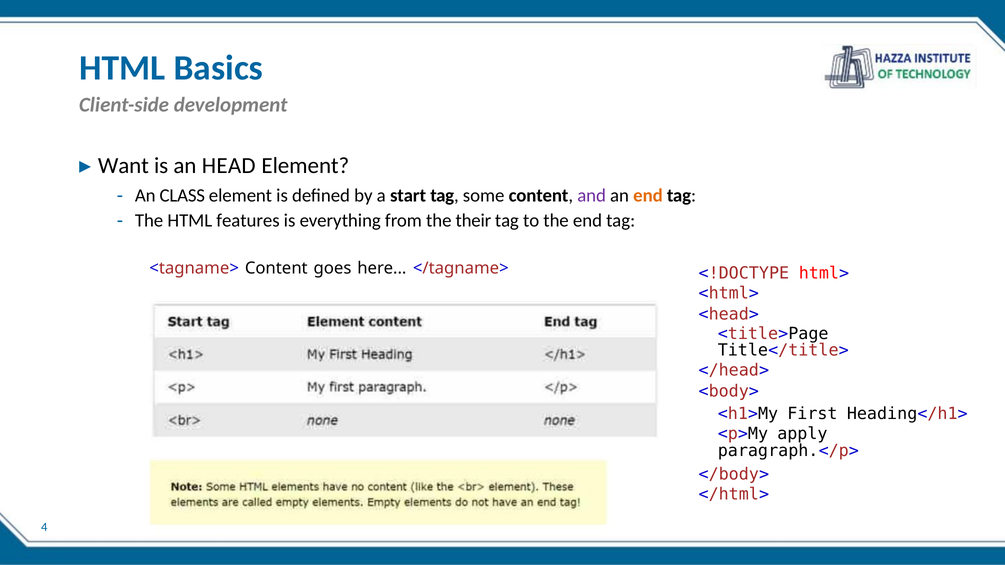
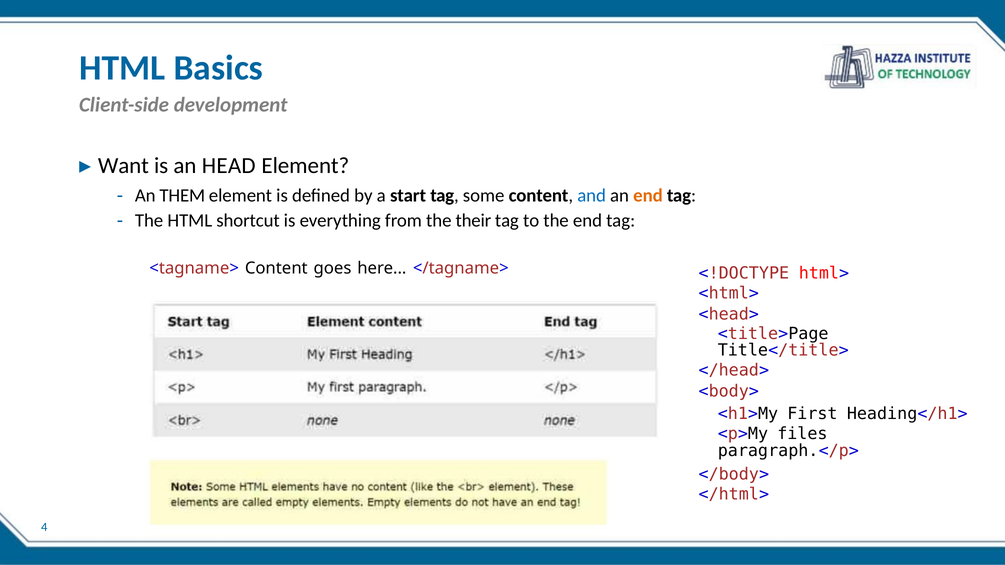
CLASS: CLASS -> THEM
and colour: purple -> blue
features: features -> shortcut
apply: apply -> files
